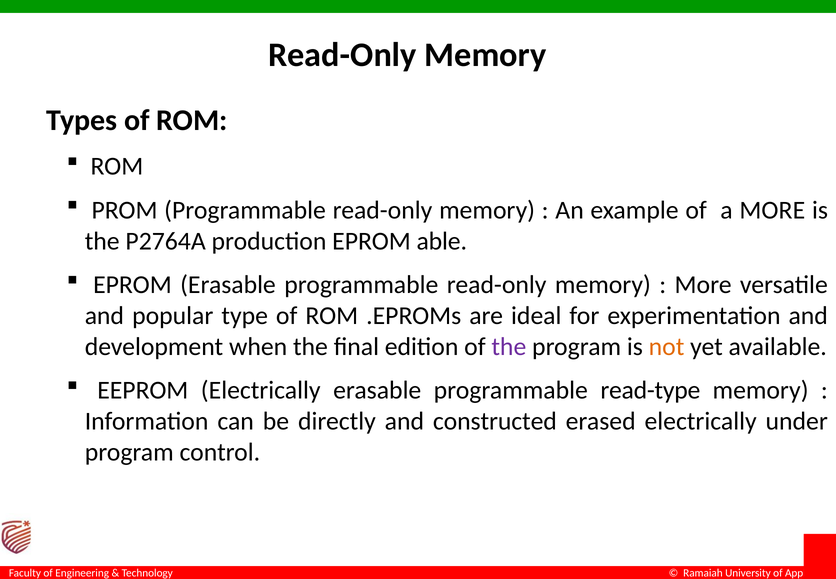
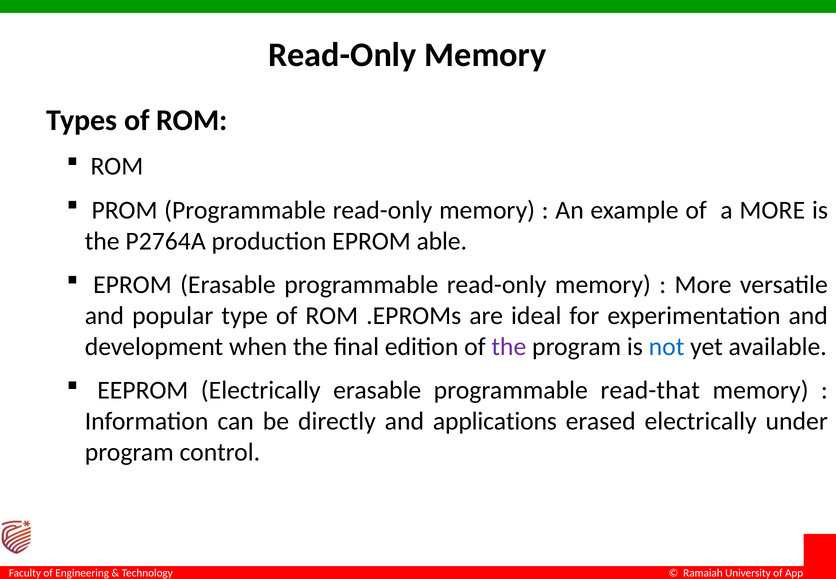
not colour: orange -> blue
read-type: read-type -> read-that
constructed: constructed -> applications
